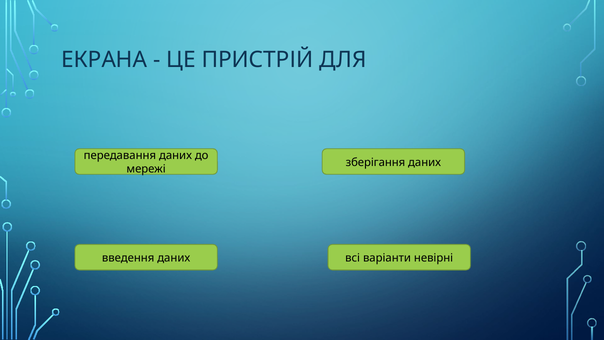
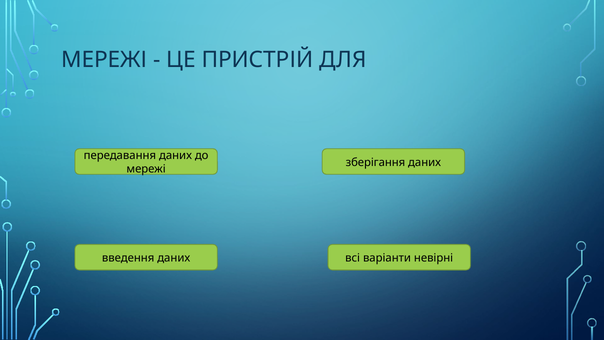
ЕКРАНА at (104, 60): ЕКРАНА -> МЕРЕЖІ
